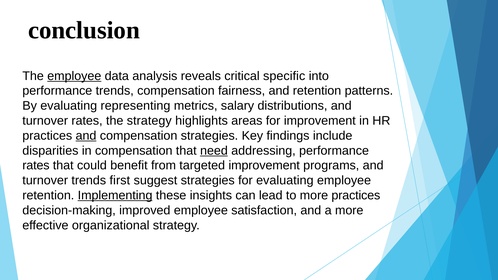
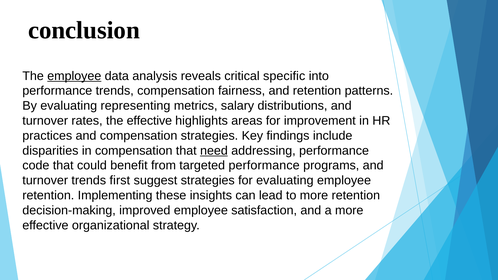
the strategy: strategy -> effective
and at (86, 136) underline: present -> none
rates at (36, 166): rates -> code
targeted improvement: improvement -> performance
Implementing underline: present -> none
more practices: practices -> retention
